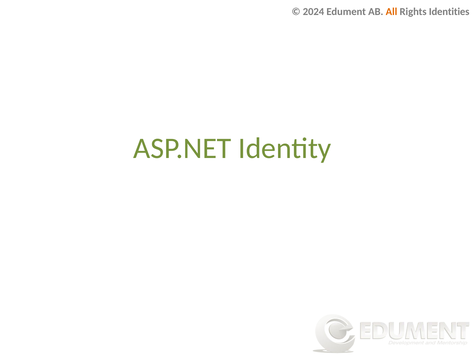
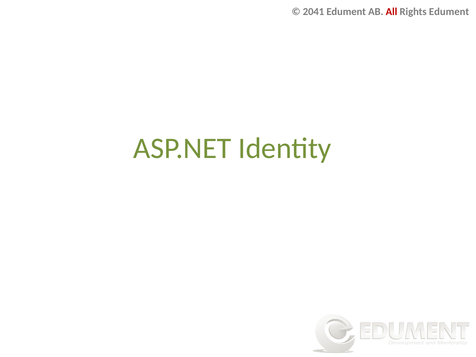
2024: 2024 -> 2041
All colour: orange -> red
Rights Identities: Identities -> Edument
